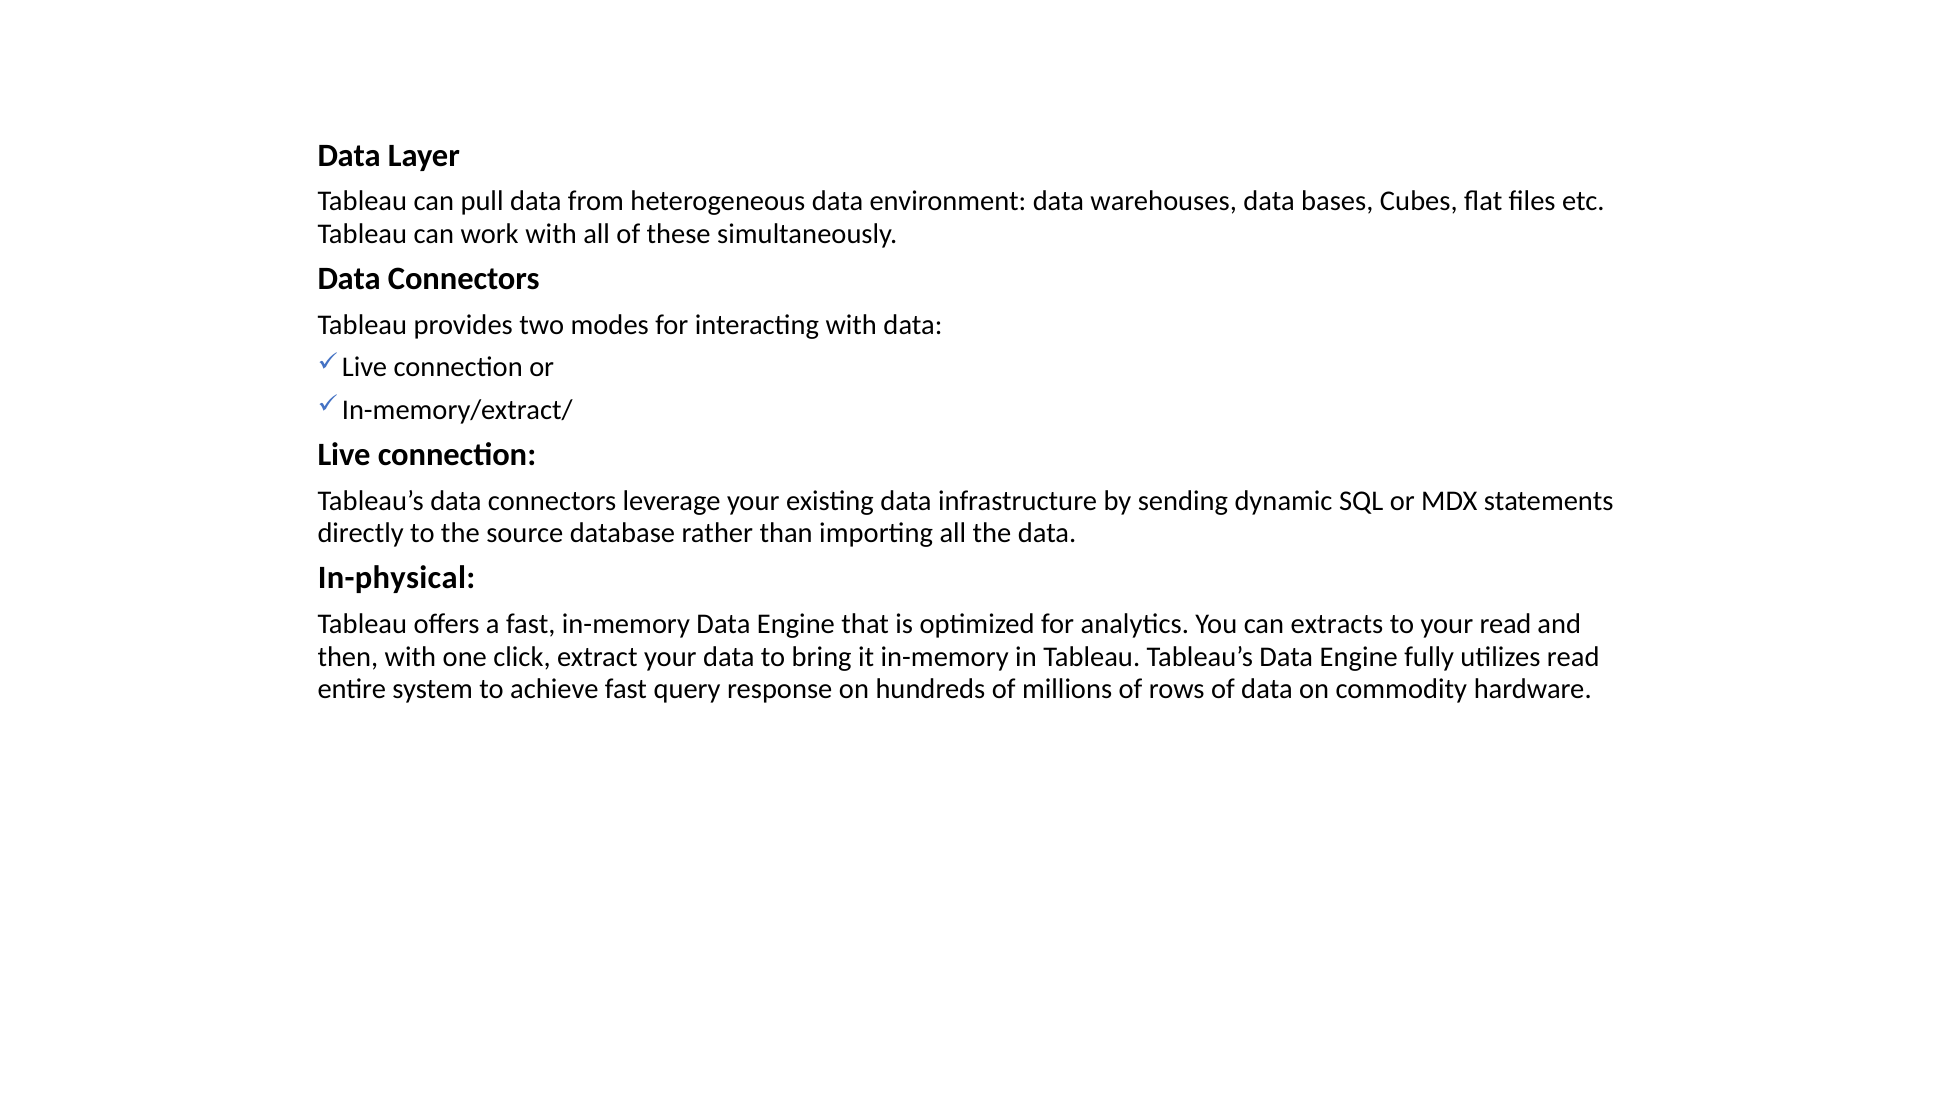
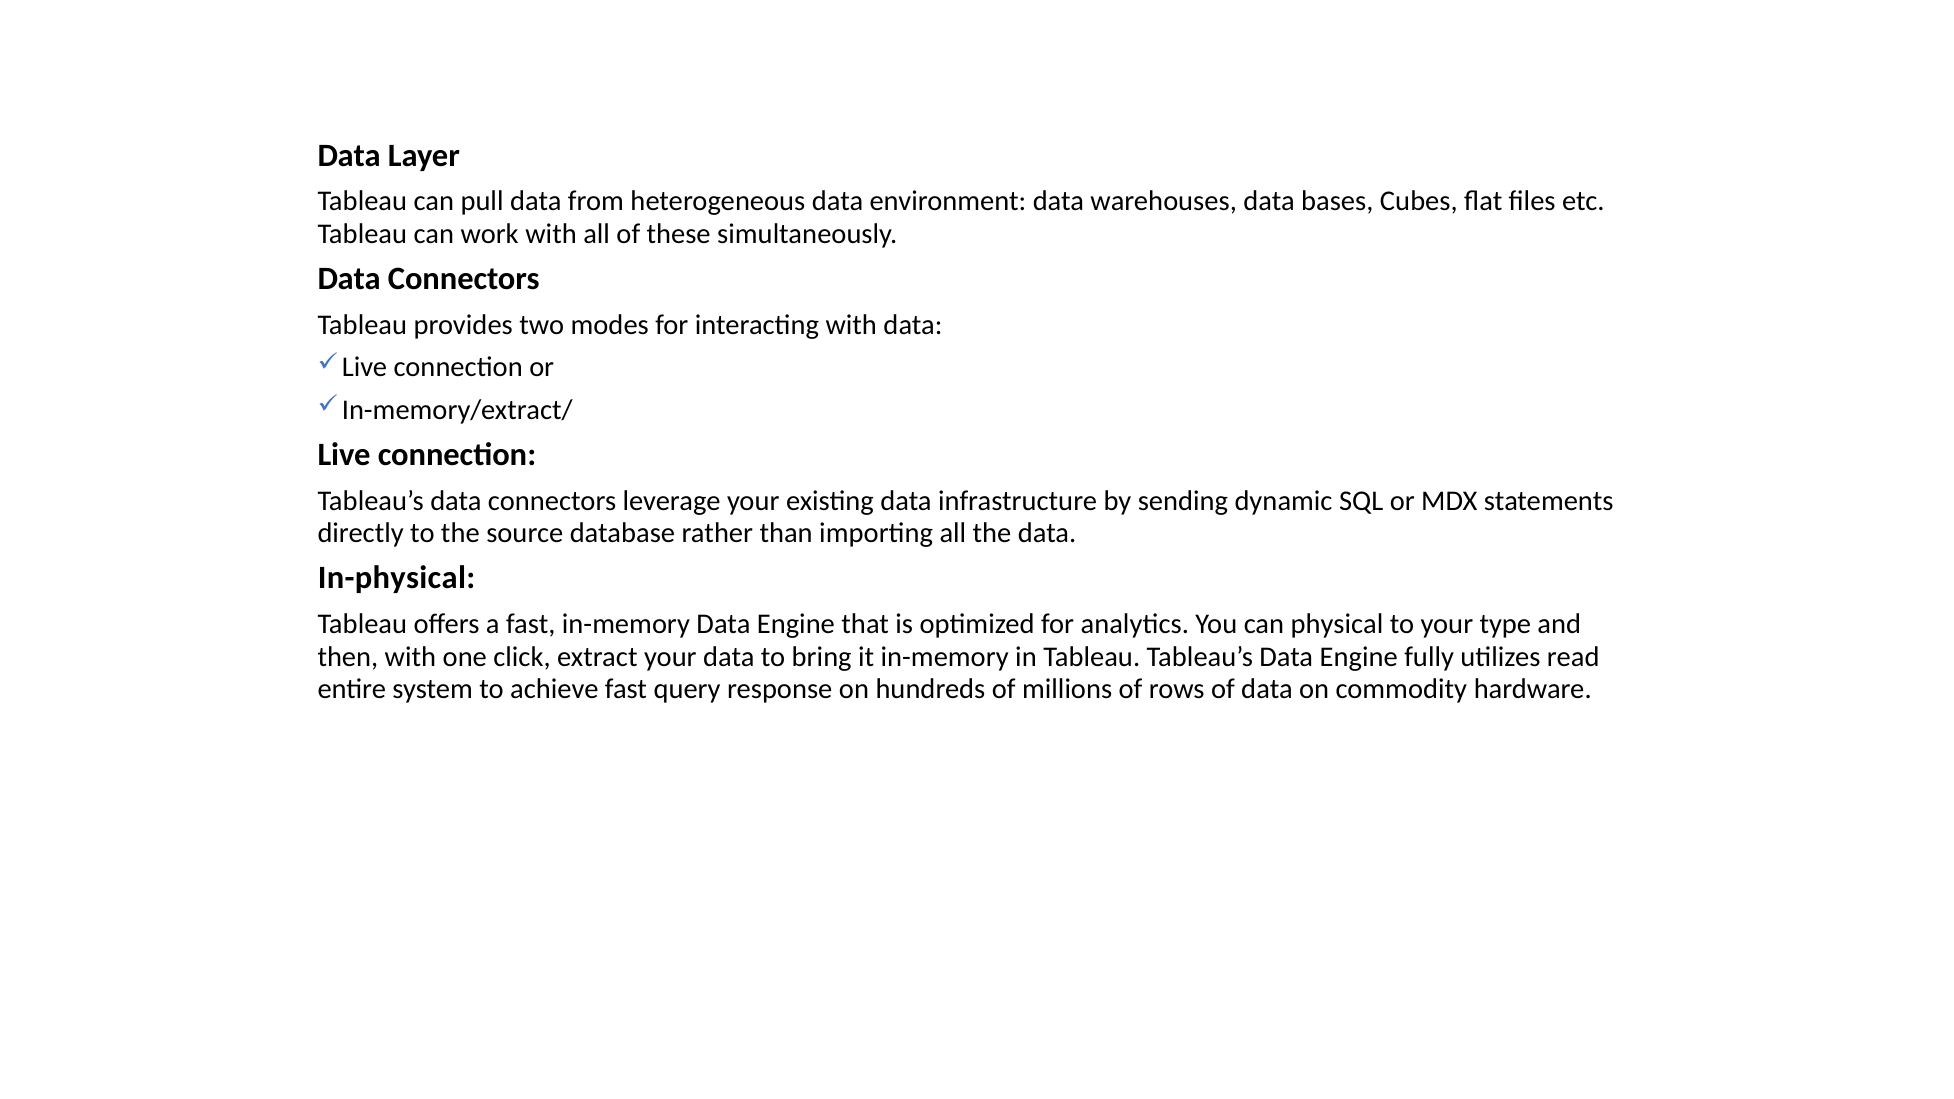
extracts: extracts -> physical
your read: read -> type
